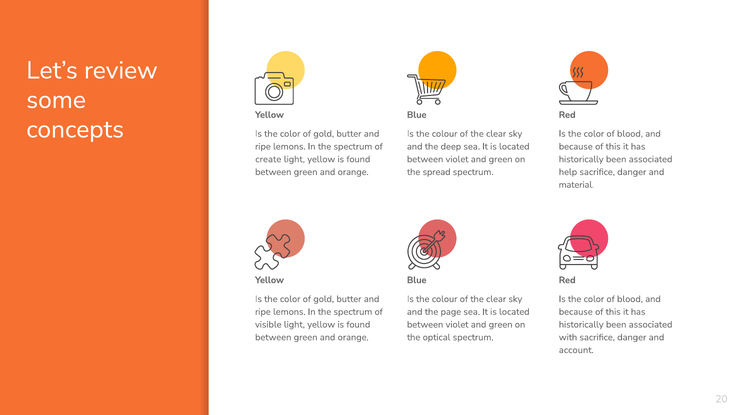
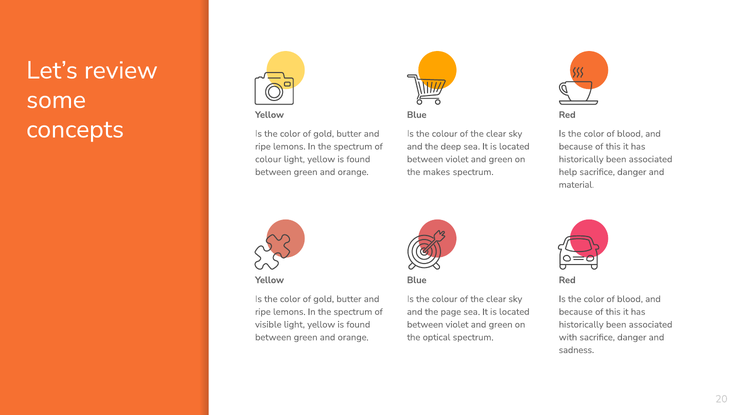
create at (268, 159): create -> colour
spread: spread -> makes
account: account -> sadness
